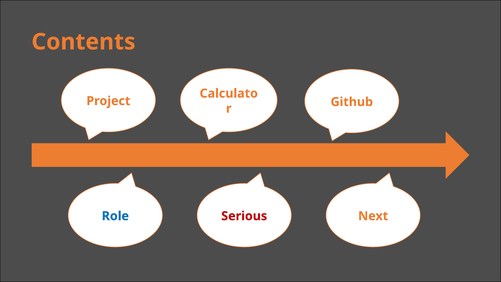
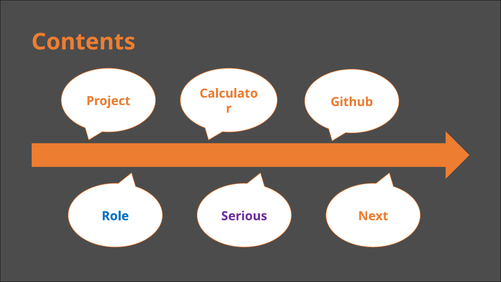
Serious colour: red -> purple
